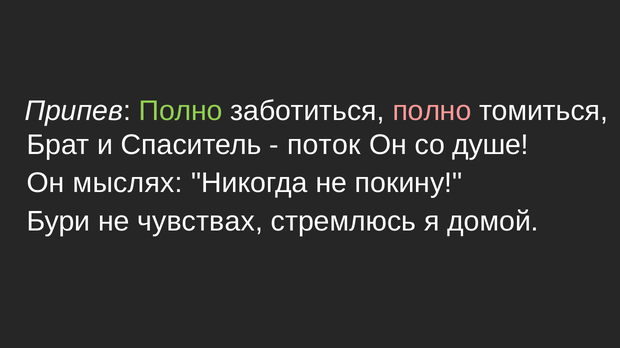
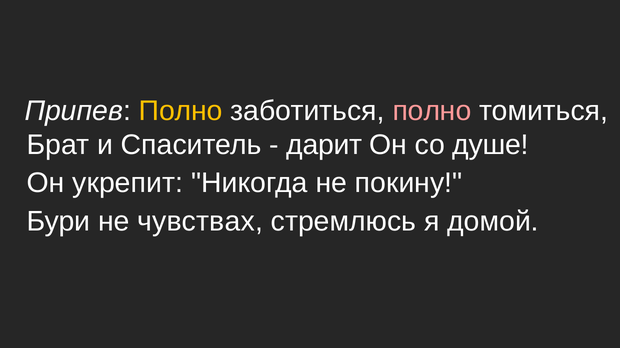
Полно at (181, 111) colour: light green -> yellow
поток: поток -> дарит
мыслях: мыслях -> укрепит
